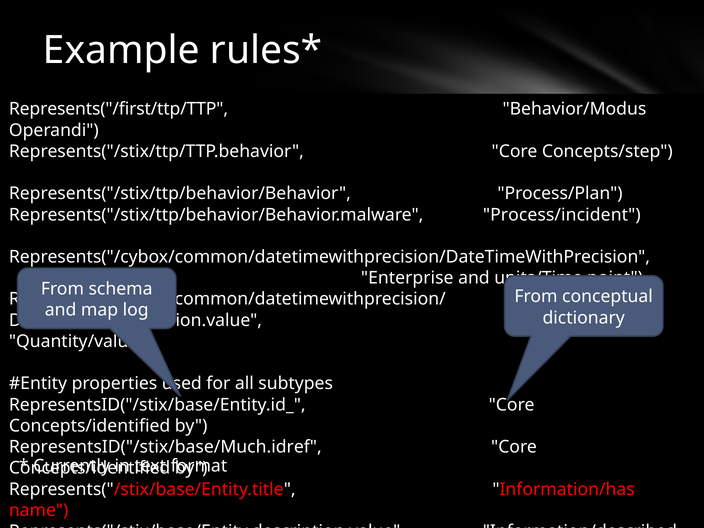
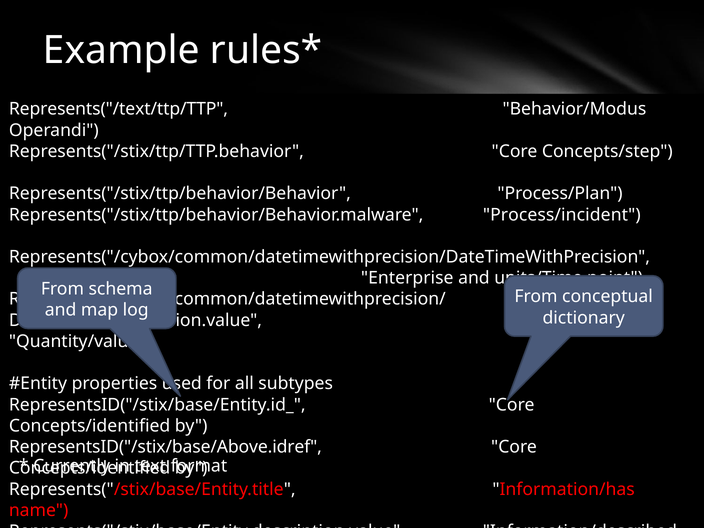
Represents("/first/ttp/TTP: Represents("/first/ttp/TTP -> Represents("/text/ttp/TTP
RepresentsID("/stix/base/Much.idref: RepresentsID("/stix/base/Much.idref -> RepresentsID("/stix/base/Above.idref
